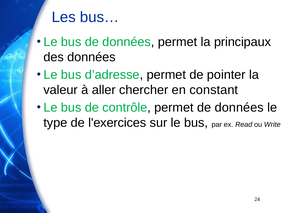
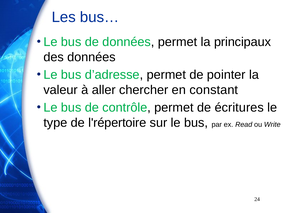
permet de données: données -> écritures
l'exercices: l'exercices -> l'répertoire
